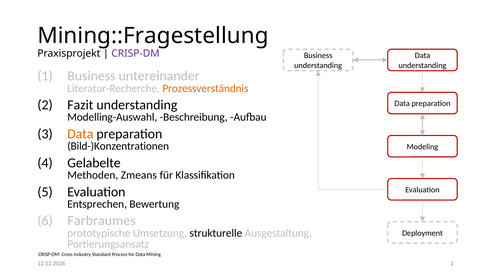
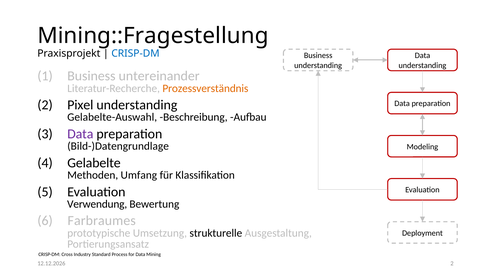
CRISP-DM at (135, 53) colour: purple -> blue
Fazit: Fazit -> Pixel
Modelling-Auswahl: Modelling-Auswahl -> Gelabelte-Auswahl
Data at (80, 134) colour: orange -> purple
Bild-)Konzentrationen: Bild-)Konzentrationen -> Bild-)Datengrundlage
Zmeans: Zmeans -> Umfang
Entsprechen: Entsprechen -> Verwendung
